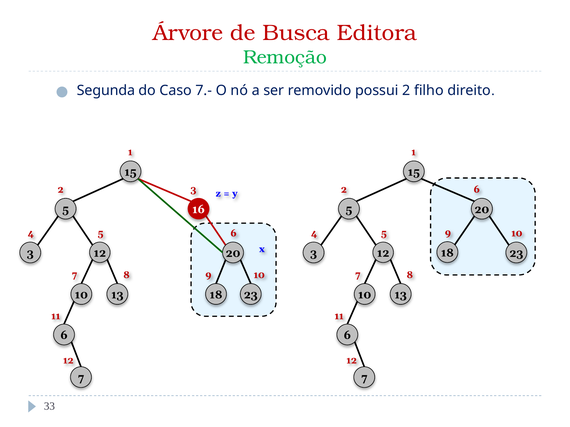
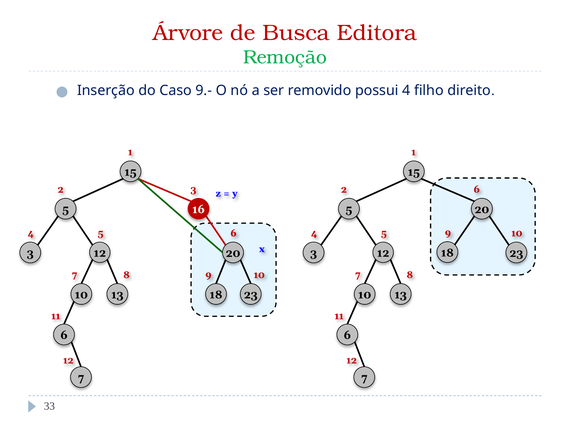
Segunda: Segunda -> Inserção
7.-: 7.- -> 9.-
possui 2: 2 -> 4
